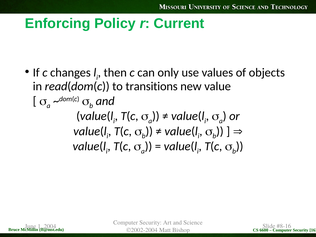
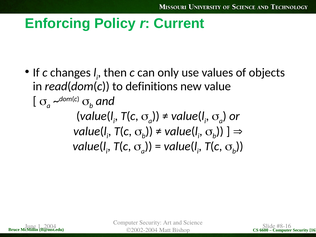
transitions: transitions -> definitions
